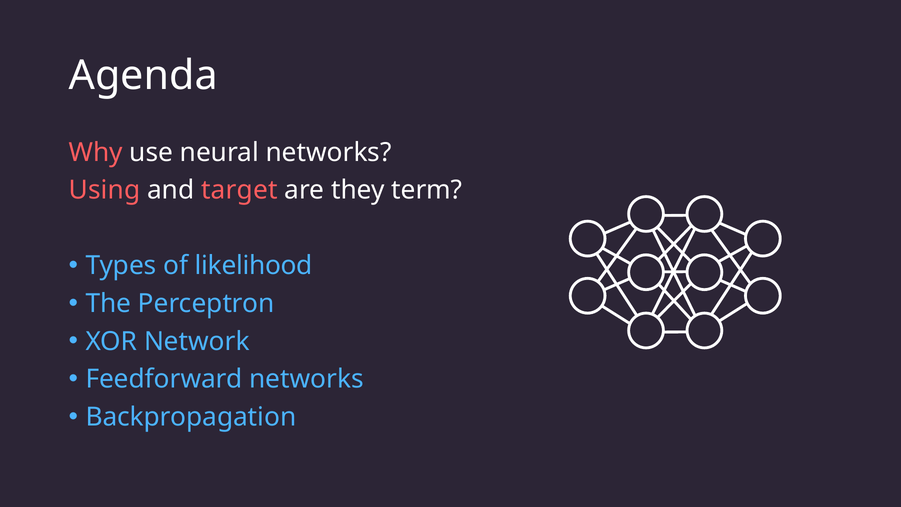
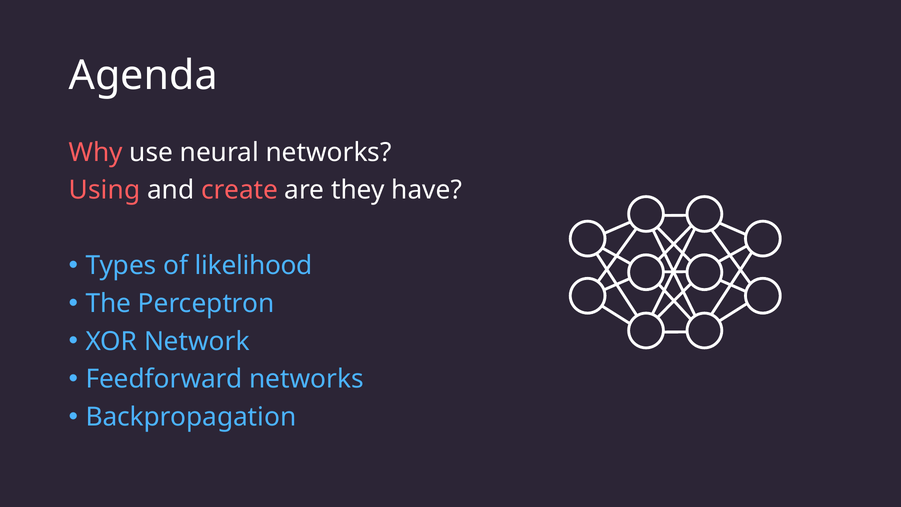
target: target -> create
term: term -> have
